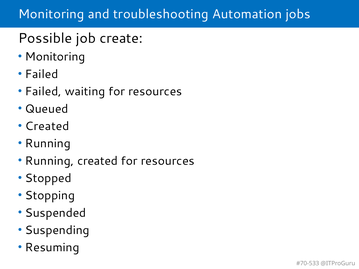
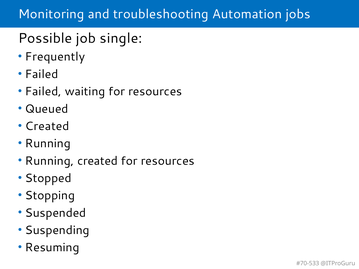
create: create -> single
Monitoring at (55, 57): Monitoring -> Frequently
